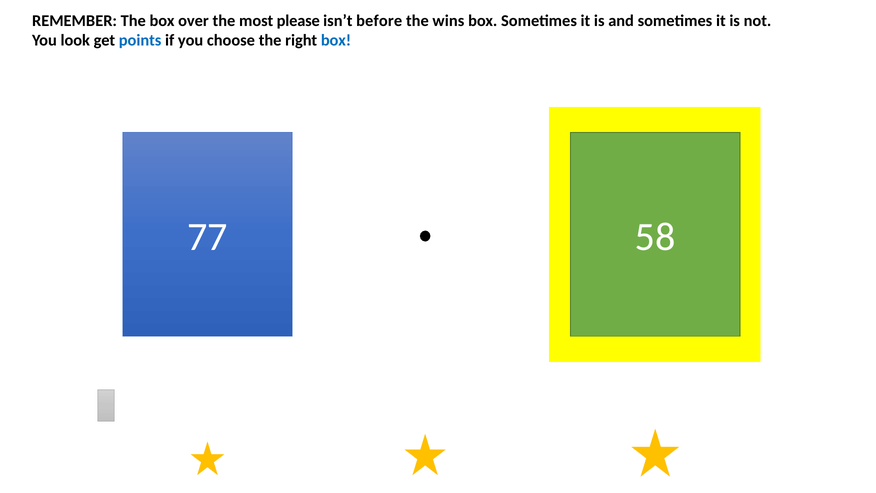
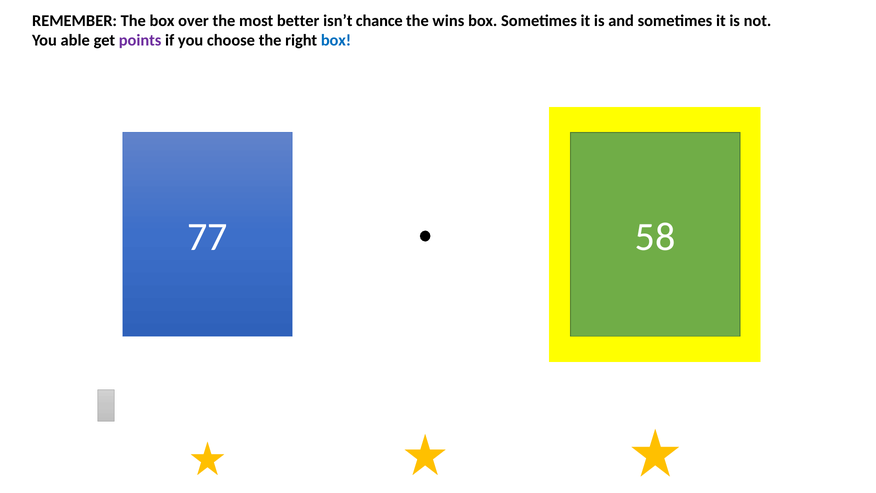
please: please -> better
before: before -> chance
look: look -> able
points colour: blue -> purple
